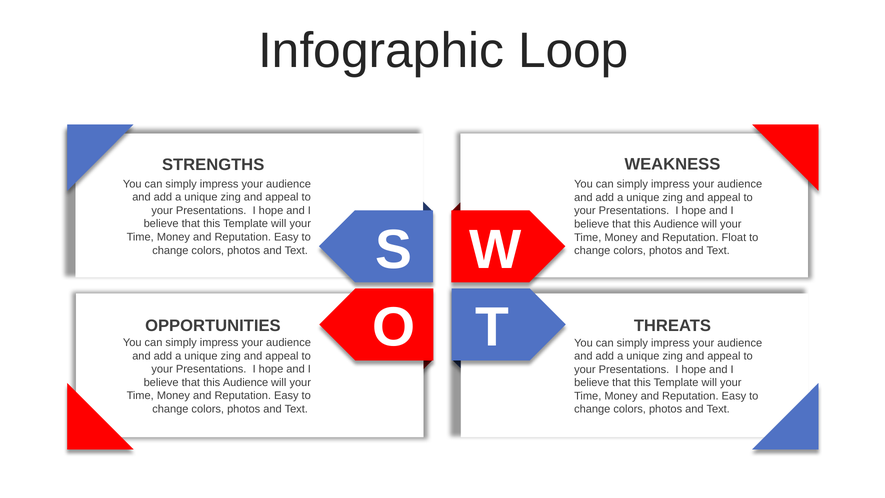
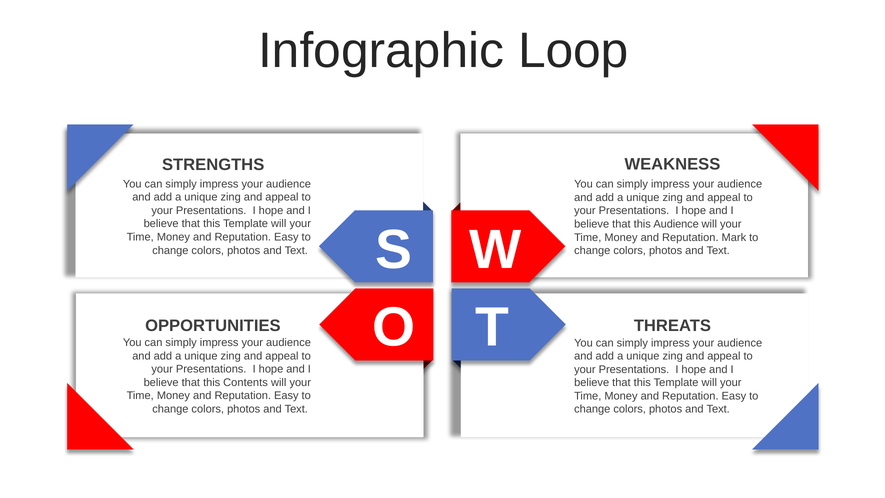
Float: Float -> Mark
Audience at (246, 382): Audience -> Contents
